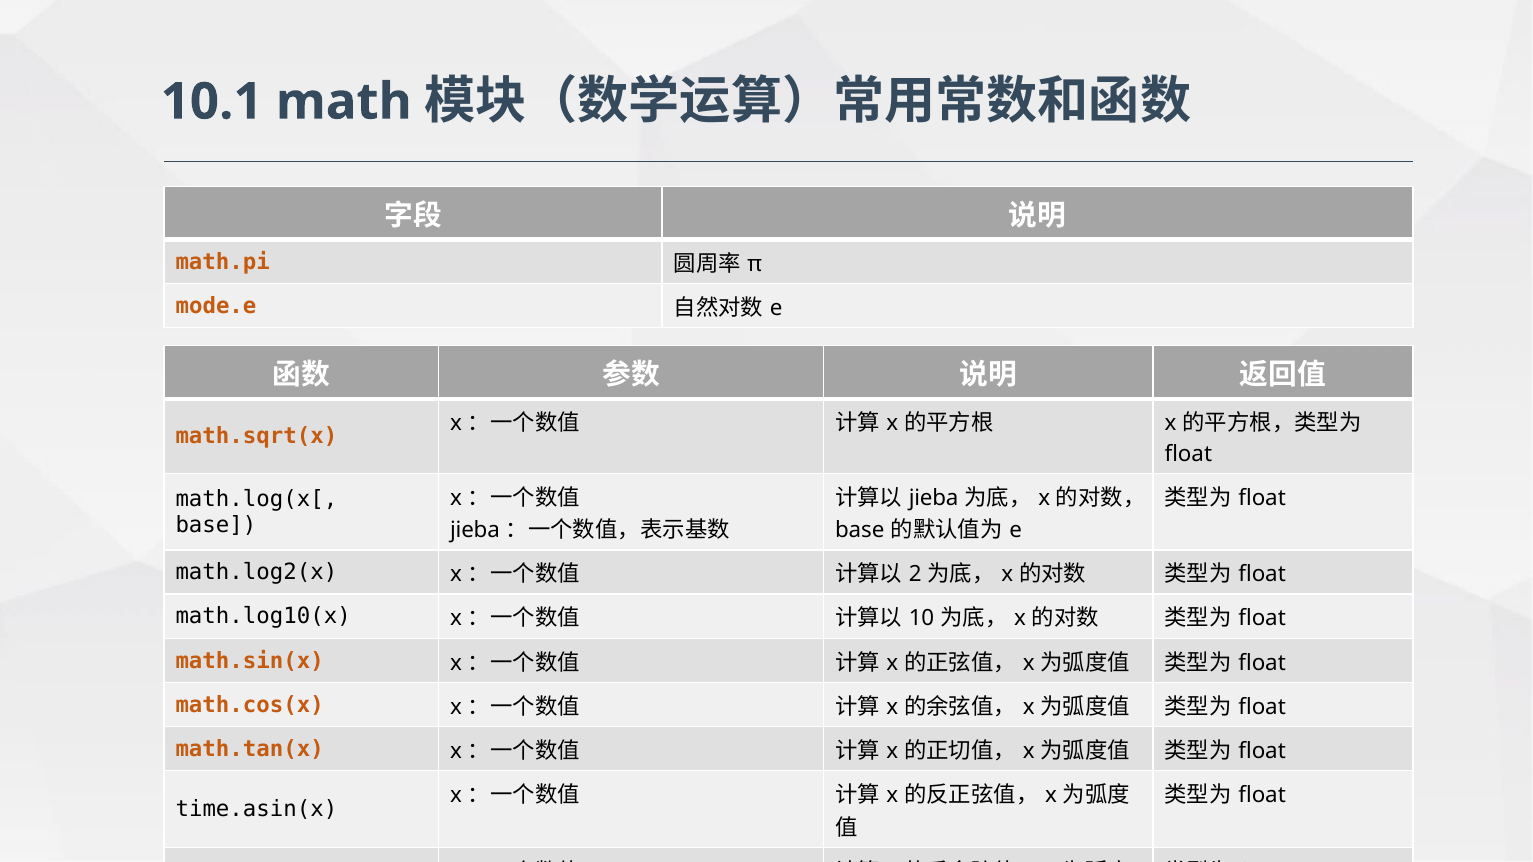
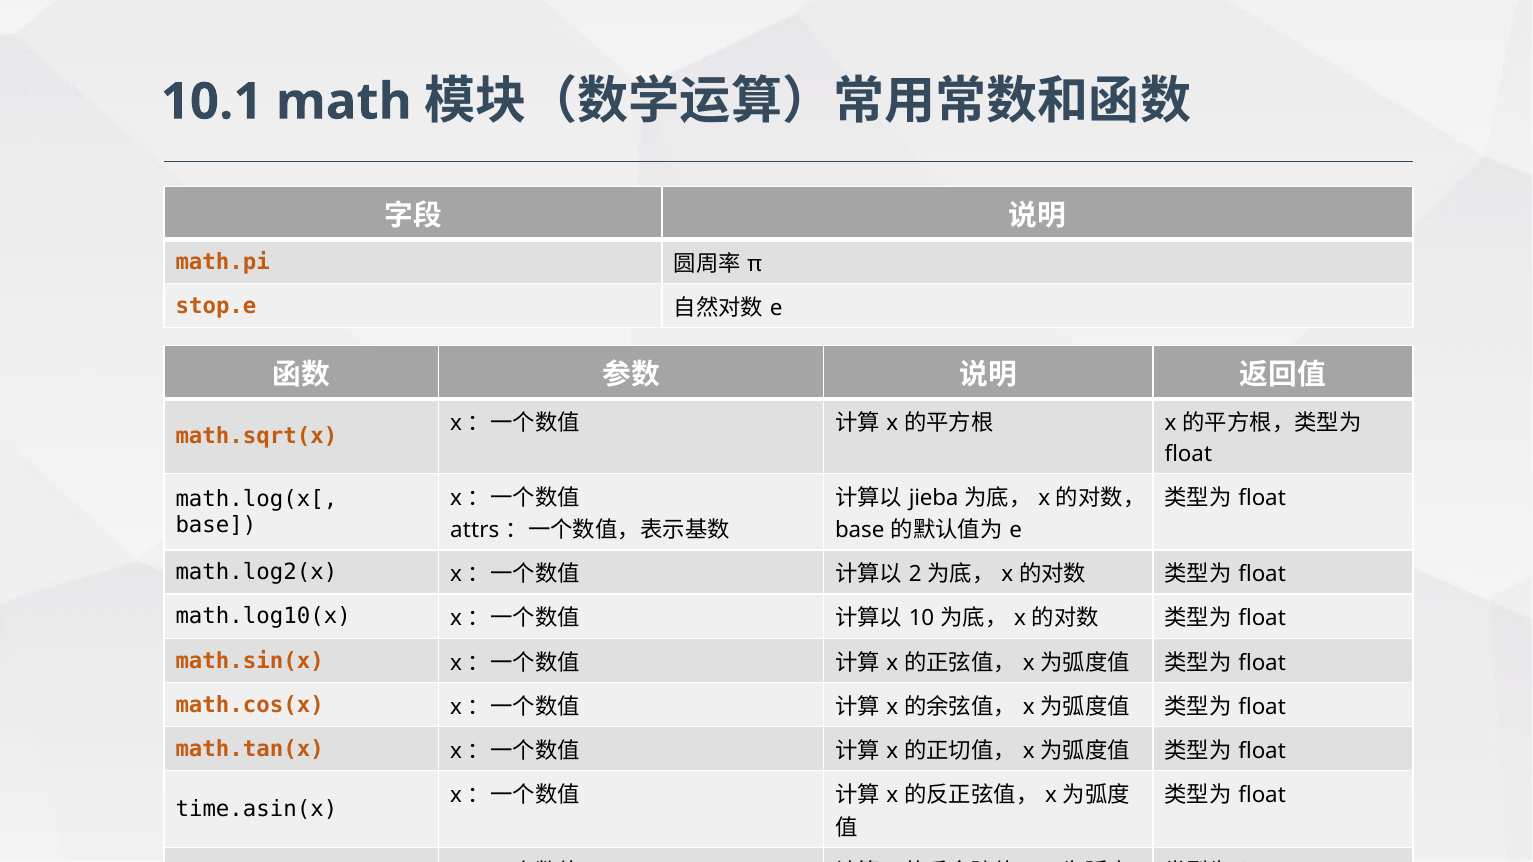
mode.e: mode.e -> stop.e
jieba at (475, 531): jieba -> attrs
